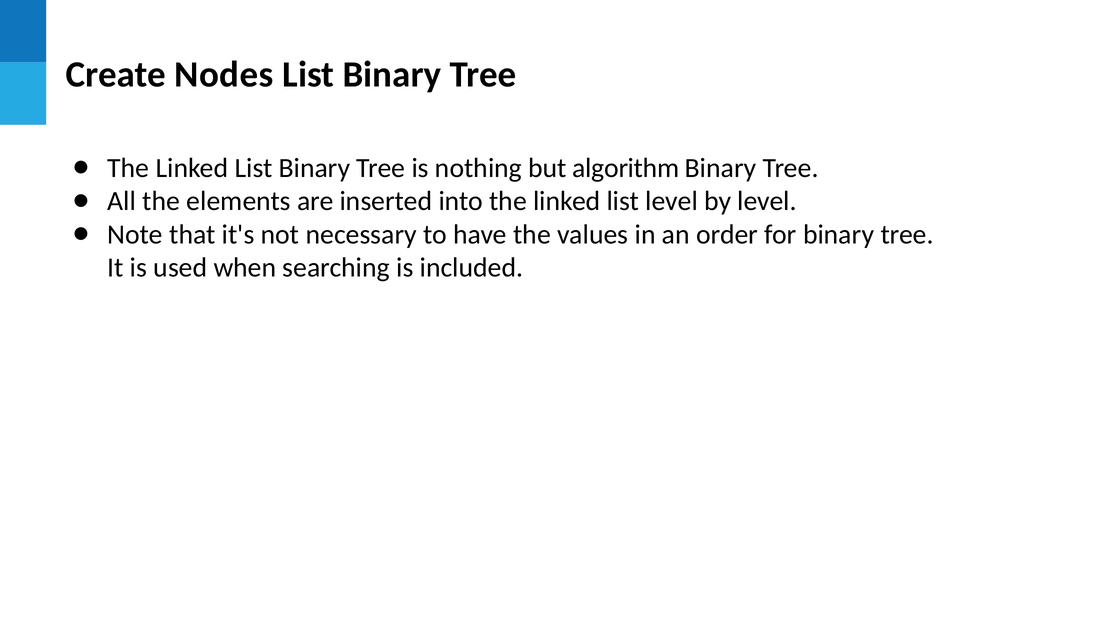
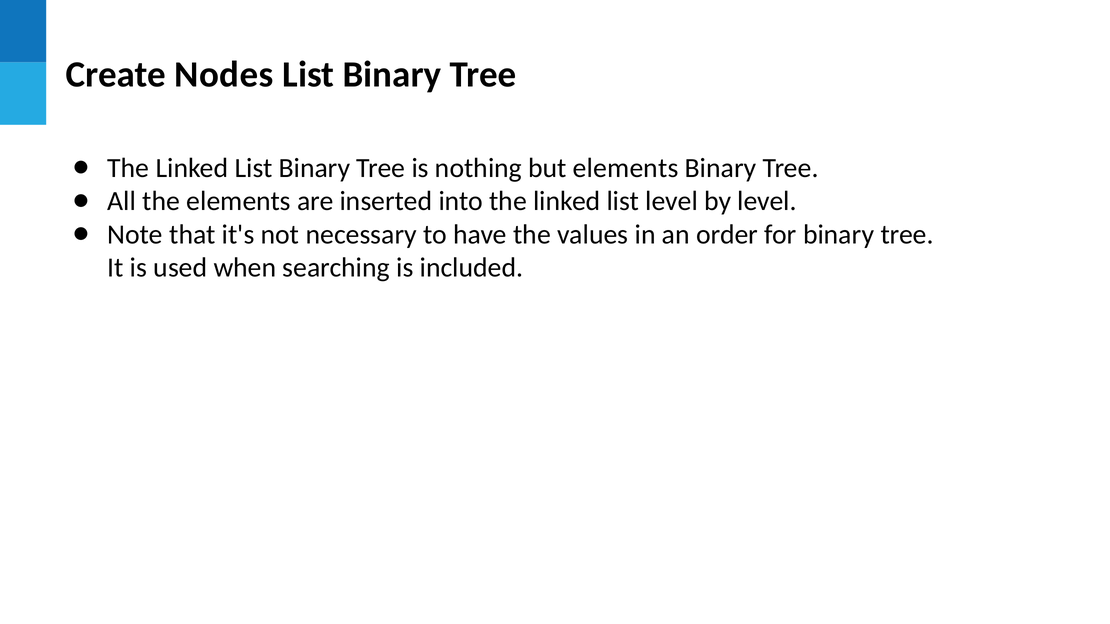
but algorithm: algorithm -> elements
